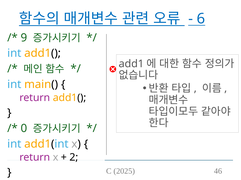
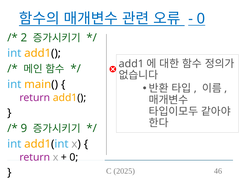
6 at (201, 19): 6 -> 0
9: 9 -> 2
0: 0 -> 9
2 at (74, 158): 2 -> 0
